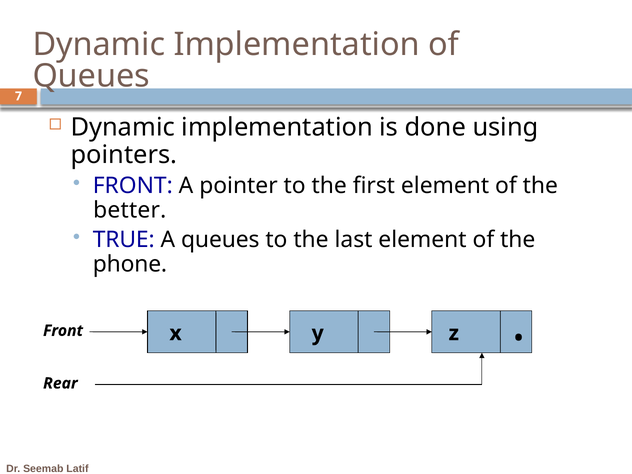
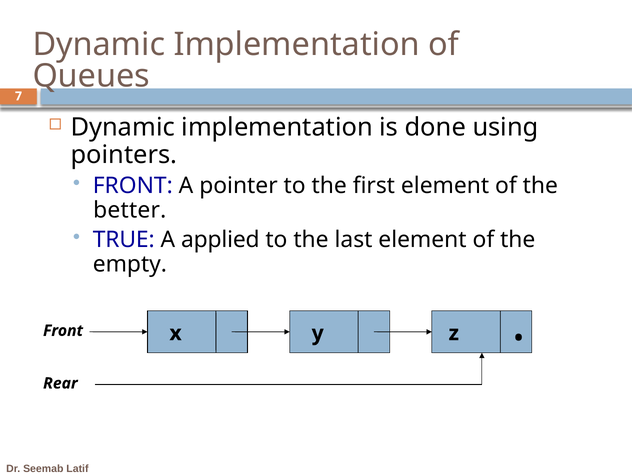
A queues: queues -> applied
phone: phone -> empty
